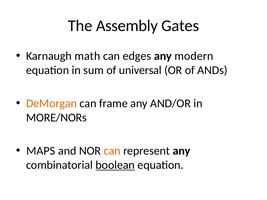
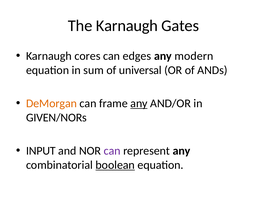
The Assembly: Assembly -> Karnaugh
math: math -> cores
any at (139, 103) underline: none -> present
MORE/NORs: MORE/NORs -> GIVEN/NORs
MAPS: MAPS -> INPUT
can at (112, 151) colour: orange -> purple
